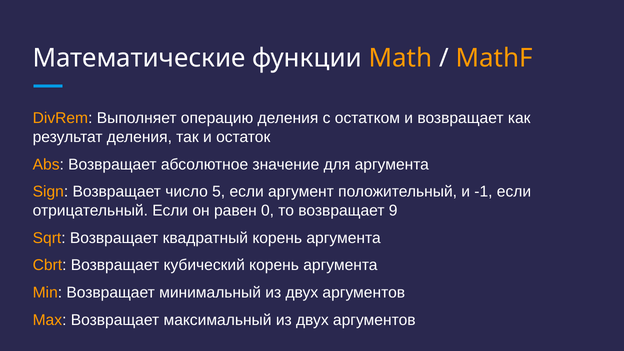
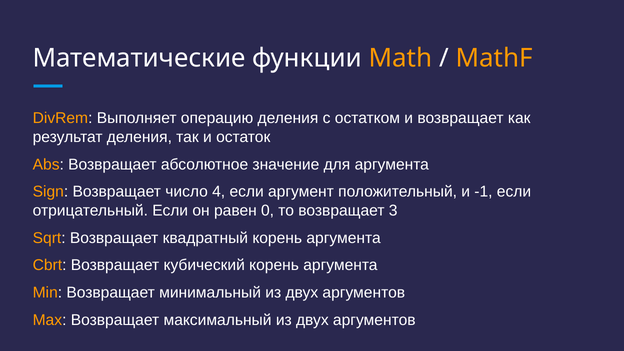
5: 5 -> 4
9: 9 -> 3
